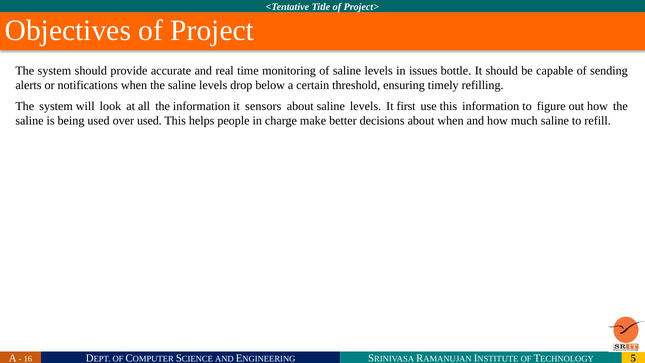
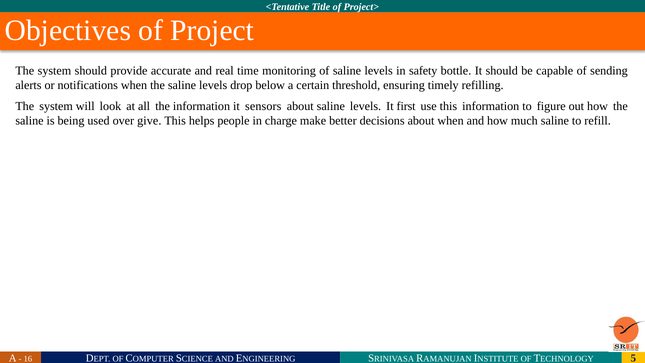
issues: issues -> safety
over used: used -> give
